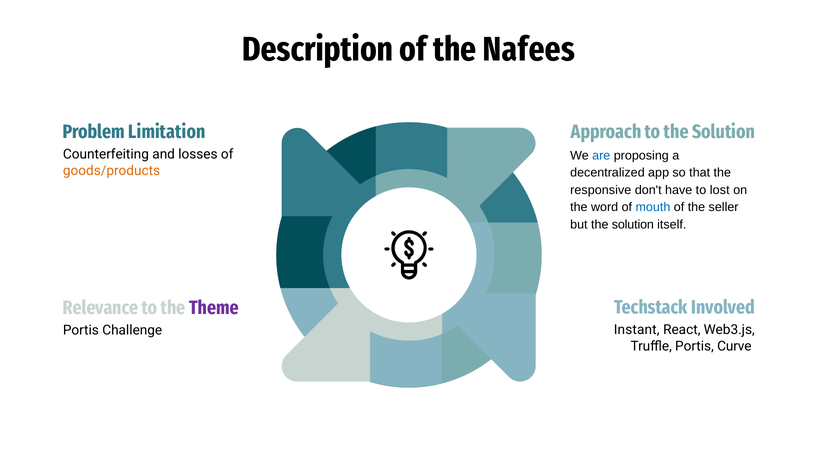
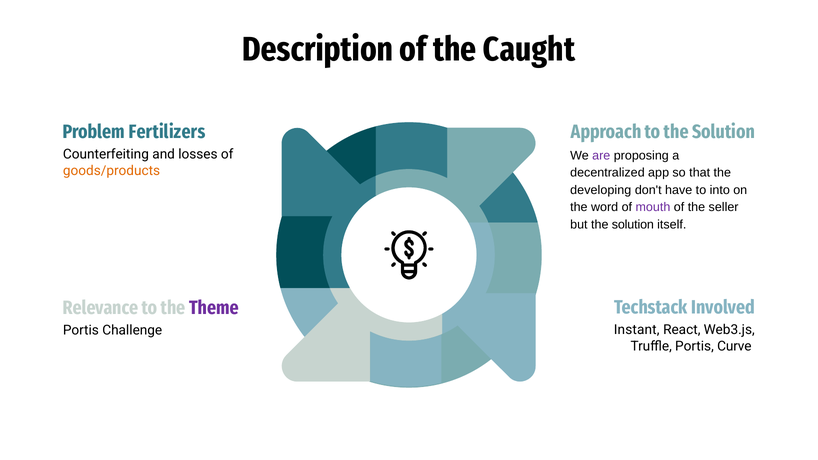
Nafees: Nafees -> Caught
Limitation: Limitation -> Fertilizers
are colour: blue -> purple
responsive: responsive -> developing
lost: lost -> into
mouth colour: blue -> purple
